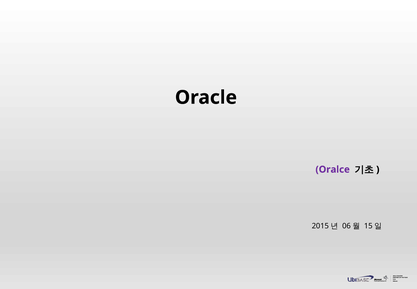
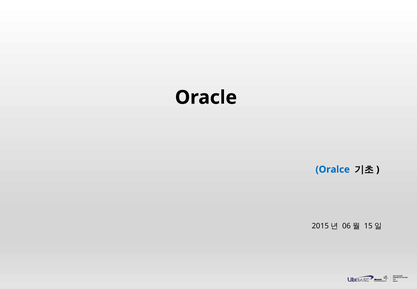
Oralce colour: purple -> blue
